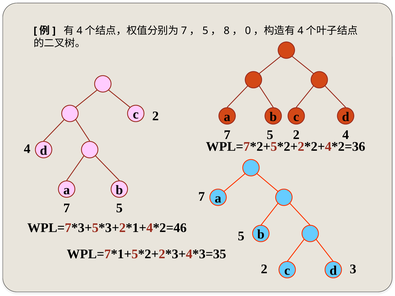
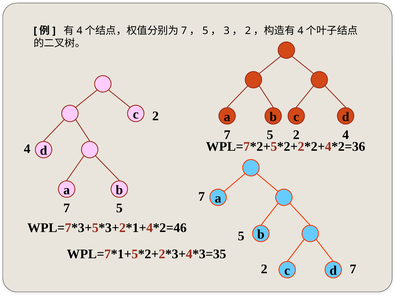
8: 8 -> 3
0 at (248, 31): 0 -> 2
2 3: 3 -> 7
